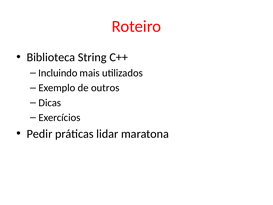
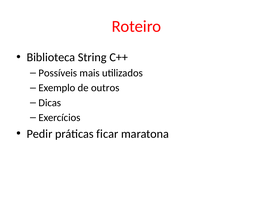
Incluindo: Incluindo -> Possíveis
lidar: lidar -> ficar
